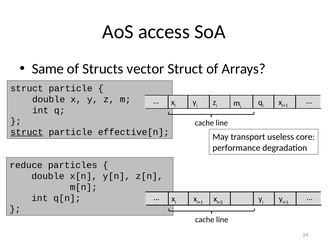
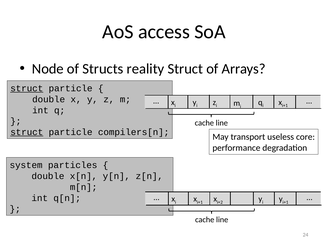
Same: Same -> Node
vector: vector -> reality
struct at (27, 88) underline: none -> present
effective[n: effective[n -> compilers[n
reduce: reduce -> system
